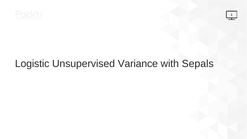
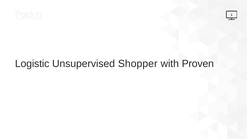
Variance: Variance -> Shopper
Sepals: Sepals -> Proven
